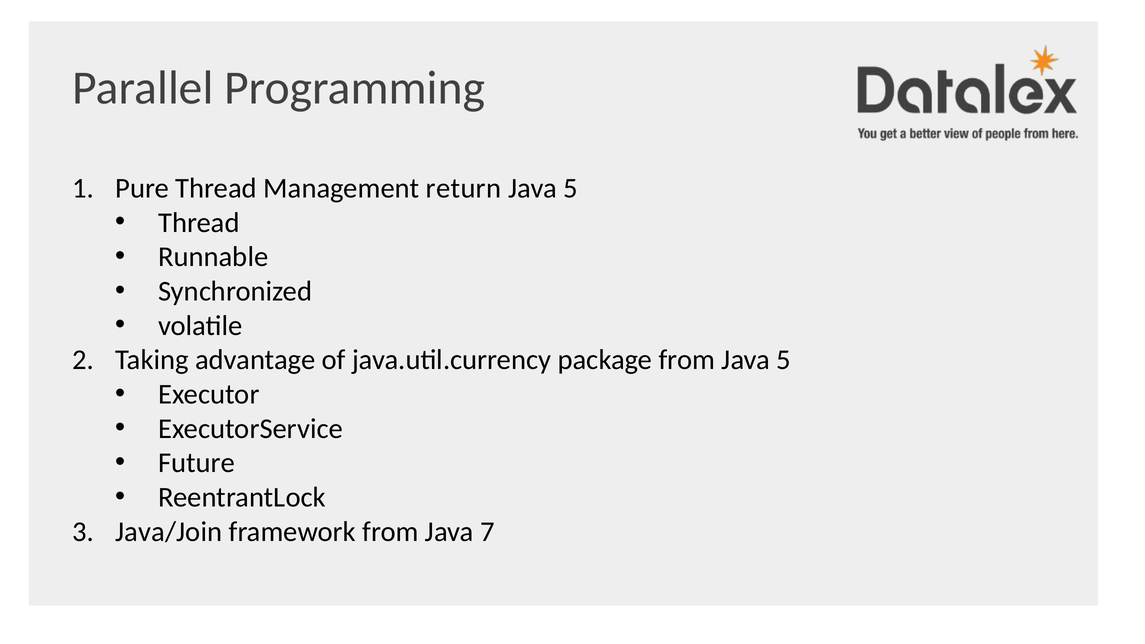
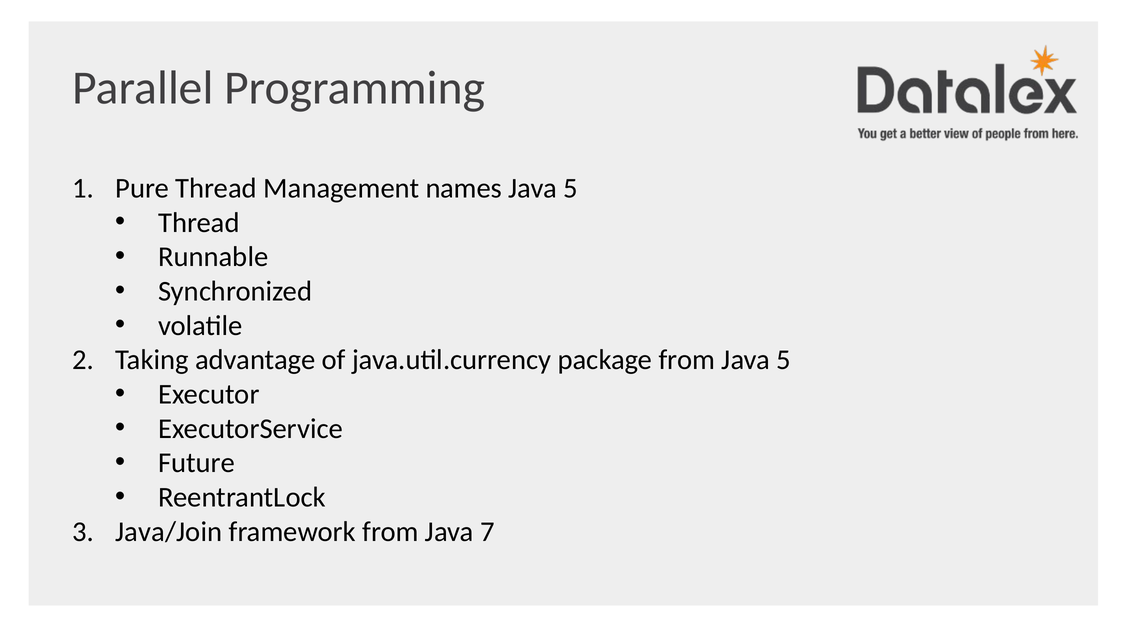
return: return -> names
